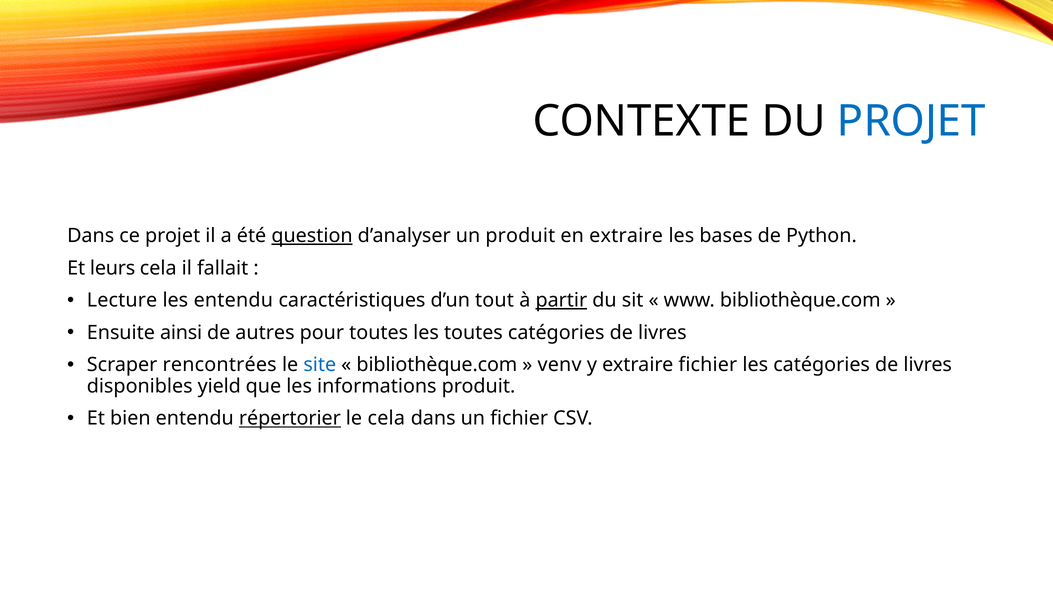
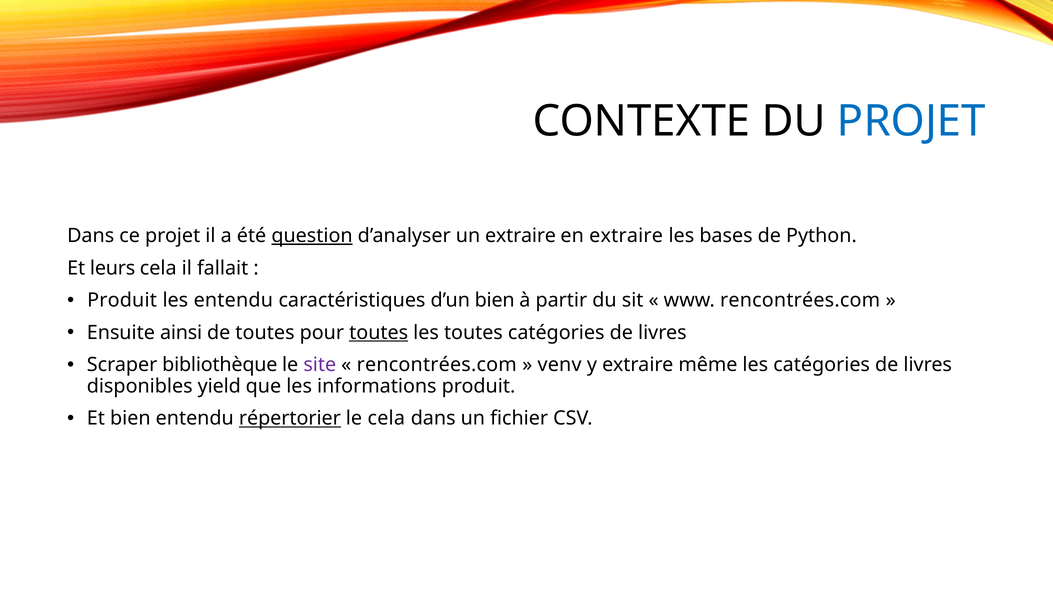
un produit: produit -> extraire
Lecture at (122, 300): Lecture -> Produit
d’un tout: tout -> bien
partir underline: present -> none
www bibliothèque.com: bibliothèque.com -> rencontrées.com
de autres: autres -> toutes
toutes at (379, 333) underline: none -> present
rencontrées: rencontrées -> bibliothèque
site colour: blue -> purple
bibliothèque.com at (437, 365): bibliothèque.com -> rencontrées.com
extraire fichier: fichier -> même
